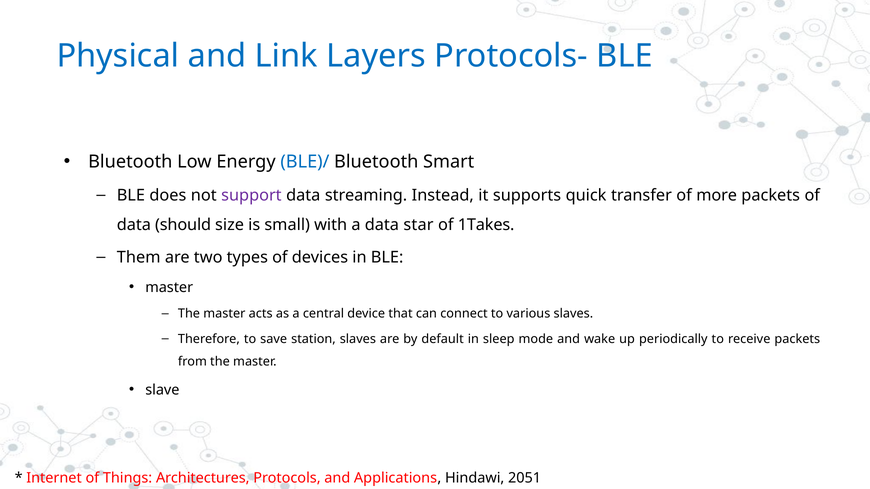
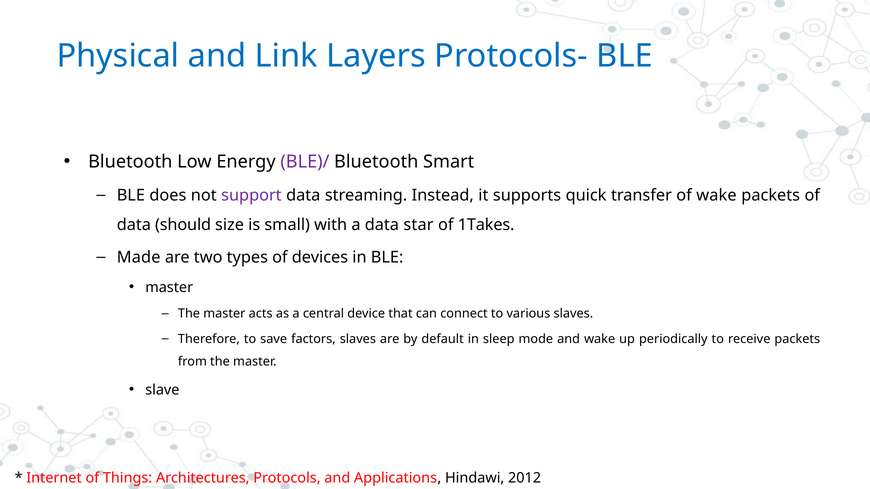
BLE)/ colour: blue -> purple
of more: more -> wake
Them: Them -> Made
station: station -> factors
2051: 2051 -> 2012
